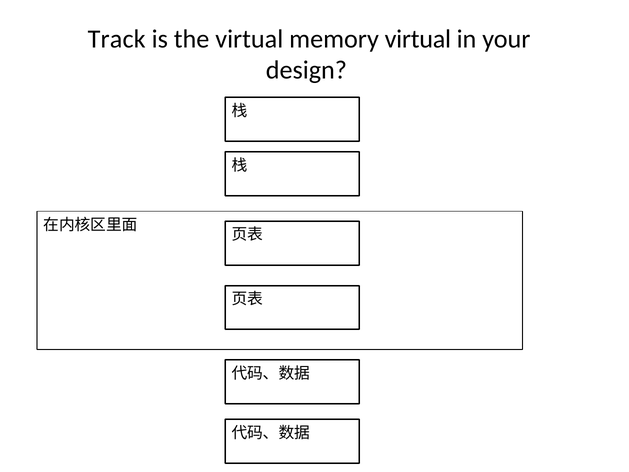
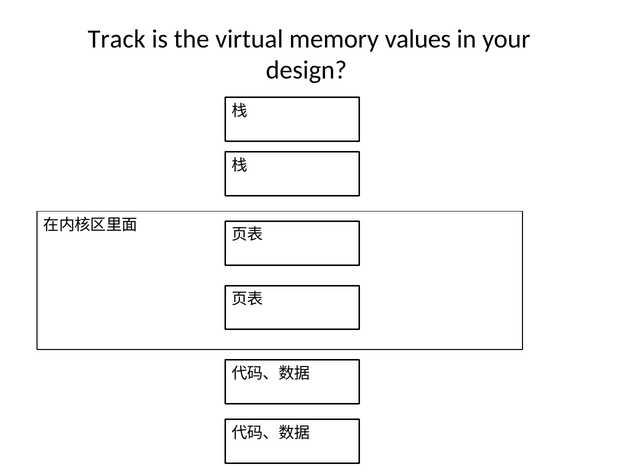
memory virtual: virtual -> values
